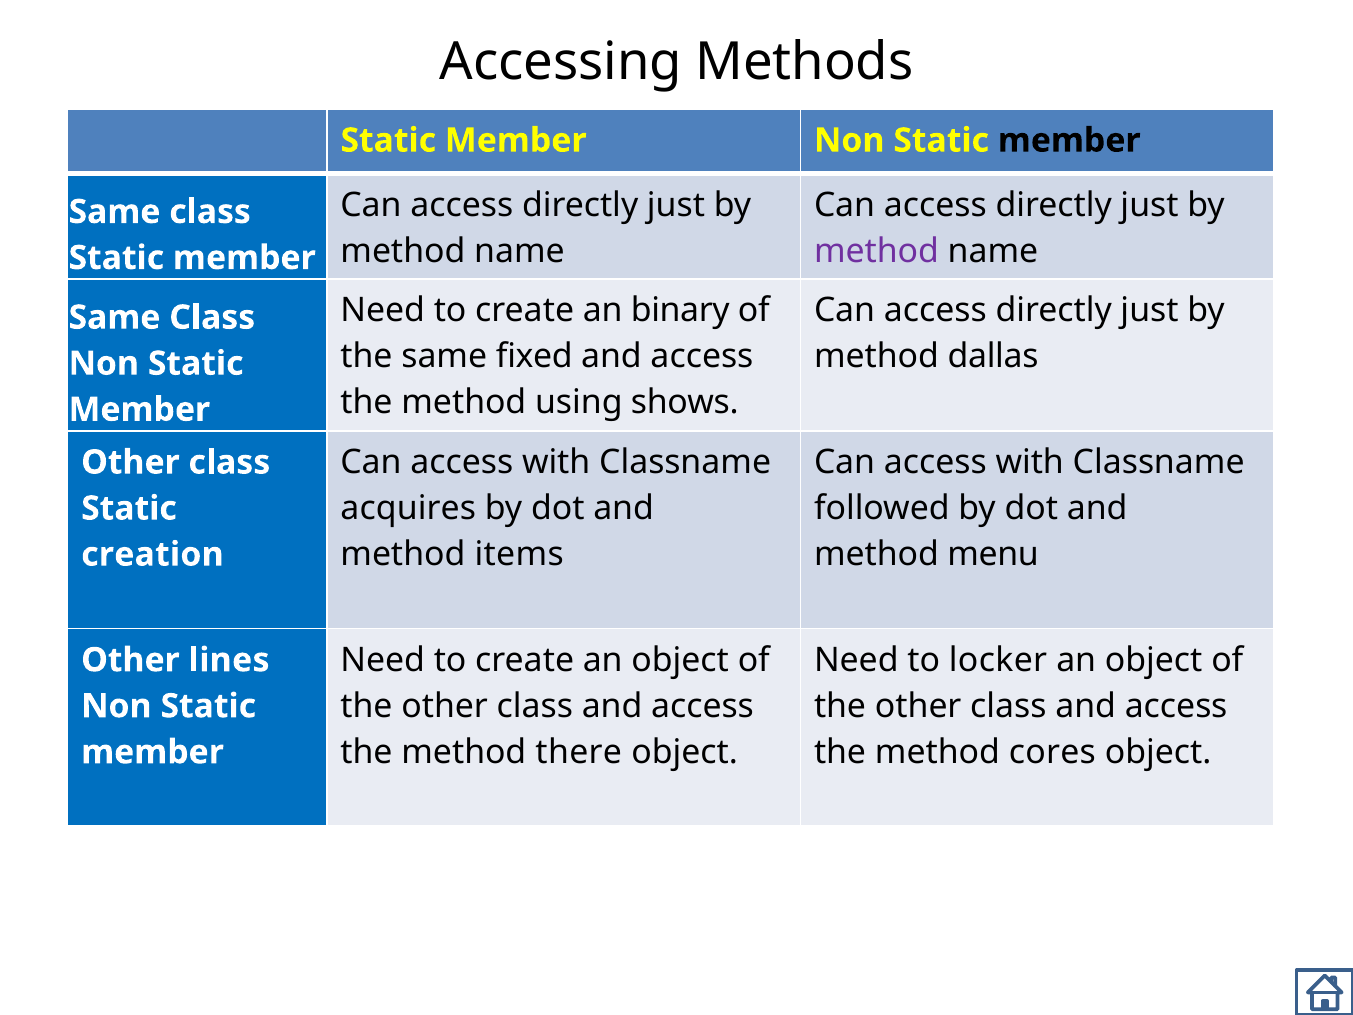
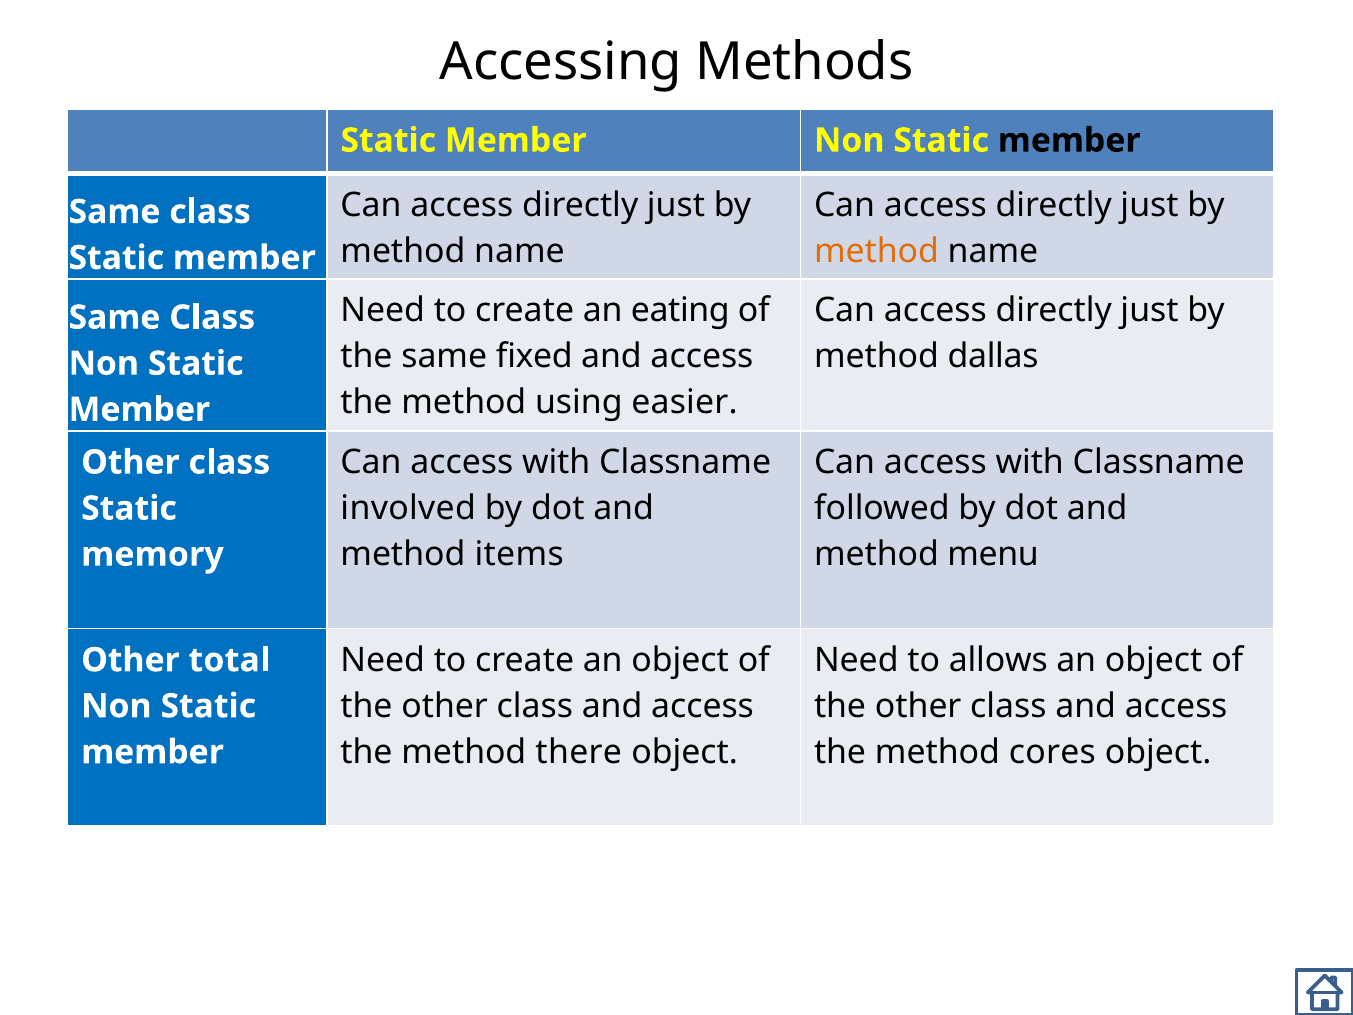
method at (877, 251) colour: purple -> orange
binary: binary -> eating
shows: shows -> easier
acquires: acquires -> involved
creation: creation -> memory
locker: locker -> allows
lines: lines -> total
